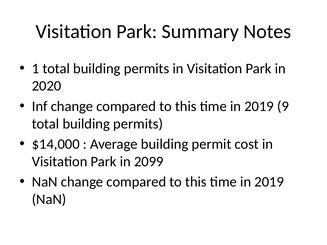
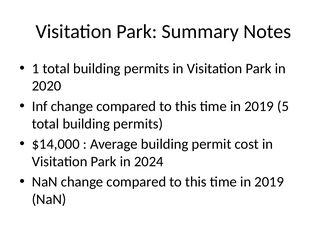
9: 9 -> 5
2099: 2099 -> 2024
